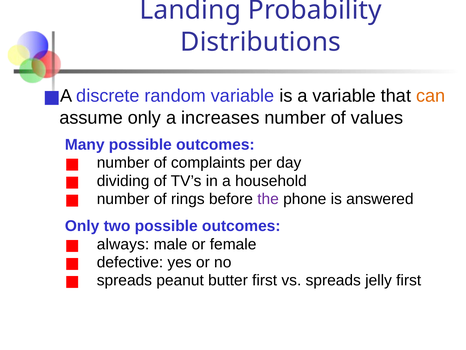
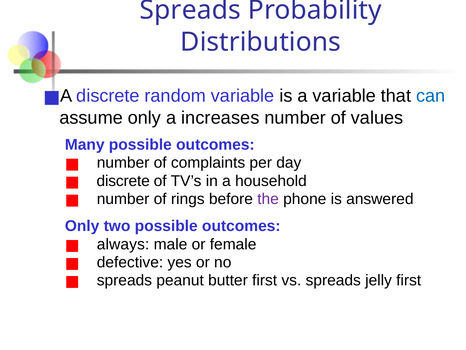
Landing at (190, 10): Landing -> Spreads
can colour: orange -> blue
dividing at (123, 181): dividing -> discrete
